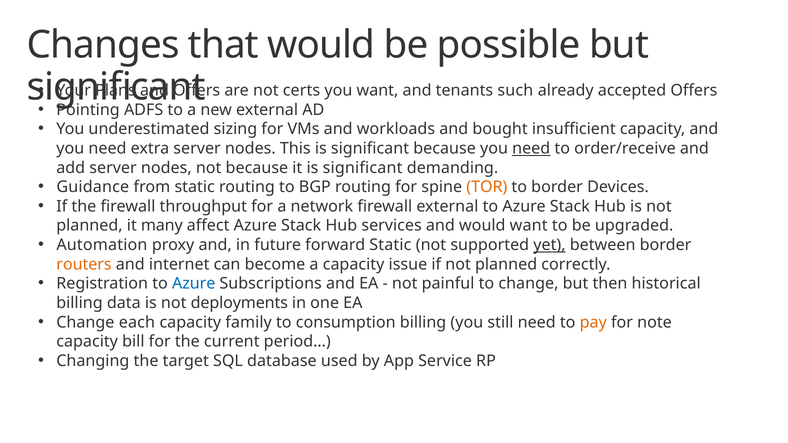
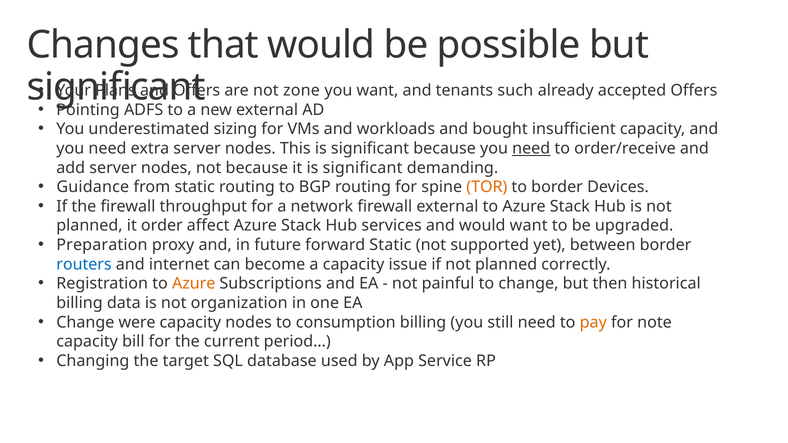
certs: certs -> zone
many: many -> order
Automation: Automation -> Preparation
yet underline: present -> none
routers colour: orange -> blue
Azure at (194, 284) colour: blue -> orange
deployments: deployments -> organization
each: each -> were
capacity family: family -> nodes
